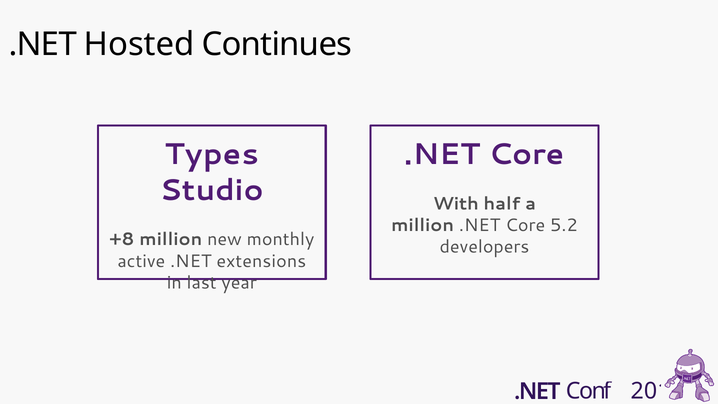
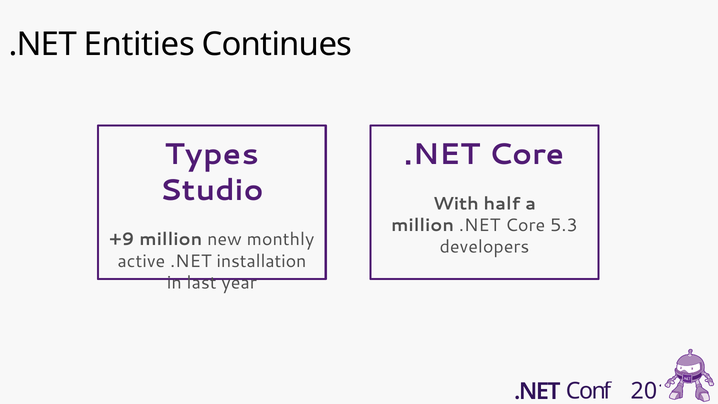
Hosted: Hosted -> Entities
5.2: 5.2 -> 5.3
+8: +8 -> +9
extensions: extensions -> installation
